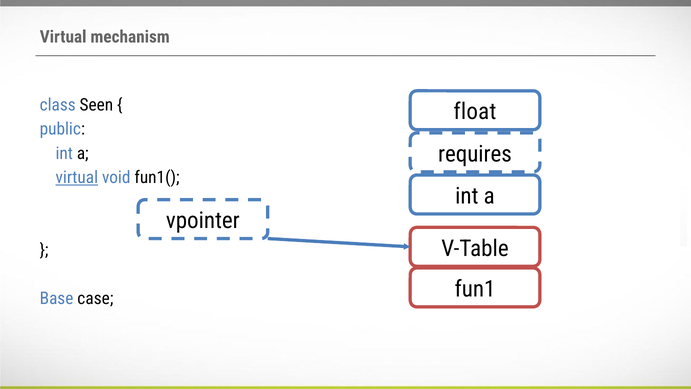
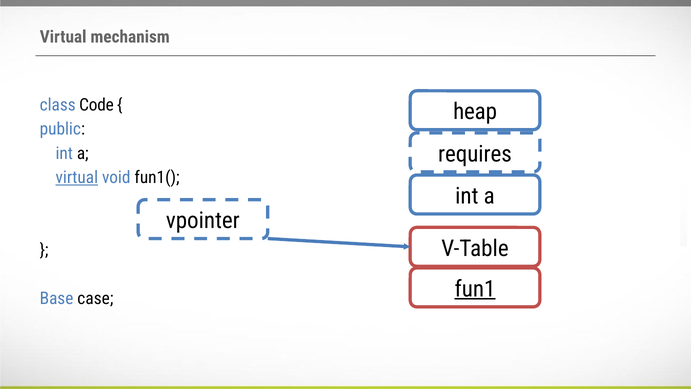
Seen: Seen -> Code
float: float -> heap
fun1 underline: none -> present
